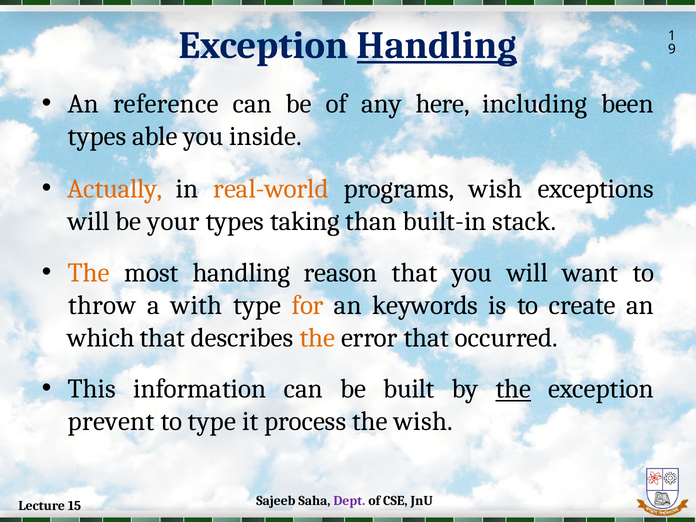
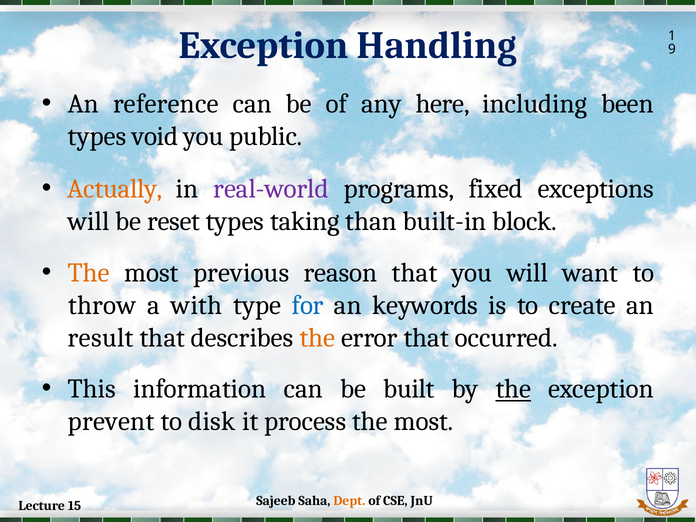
Handling at (437, 46) underline: present -> none
able: able -> void
inside: inside -> public
real-world colour: orange -> purple
programs wish: wish -> fixed
your: your -> reset
stack: stack -> block
most handling: handling -> previous
for colour: orange -> blue
which: which -> result
to type: type -> disk
process the wish: wish -> most
Dept colour: purple -> orange
